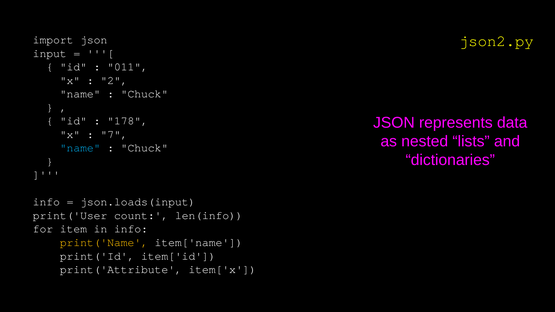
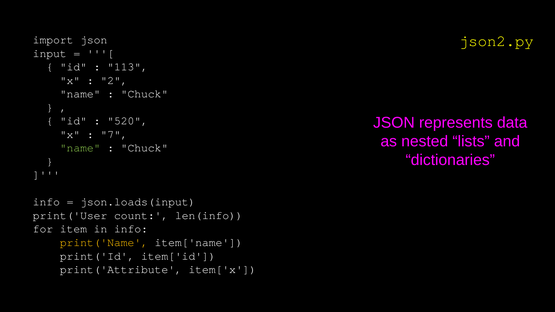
011: 011 -> 113
178: 178 -> 520
name at (80, 148) colour: light blue -> light green
